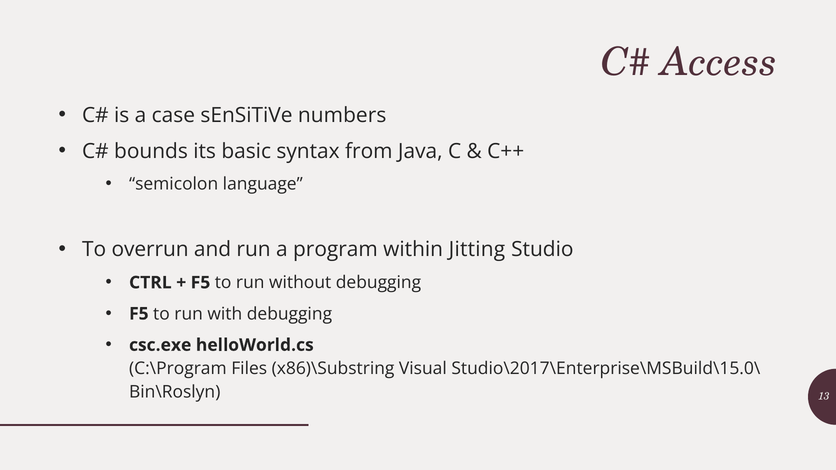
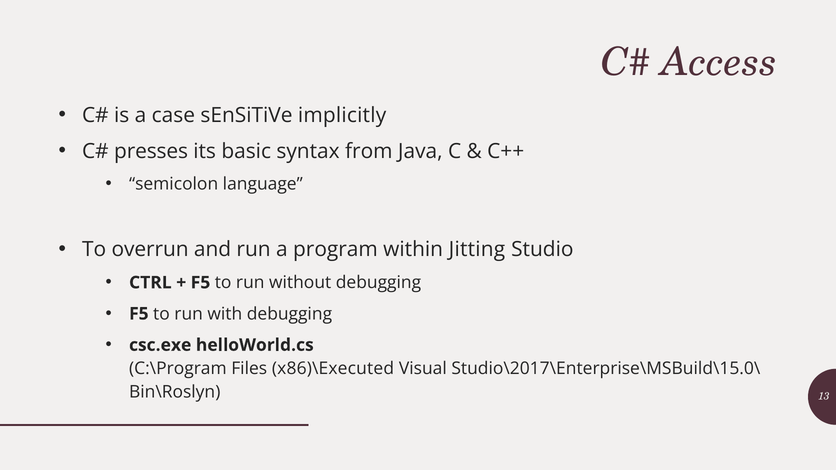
numbers: numbers -> implicitly
bounds: bounds -> presses
x86)\Substring: x86)\Substring -> x86)\Executed
